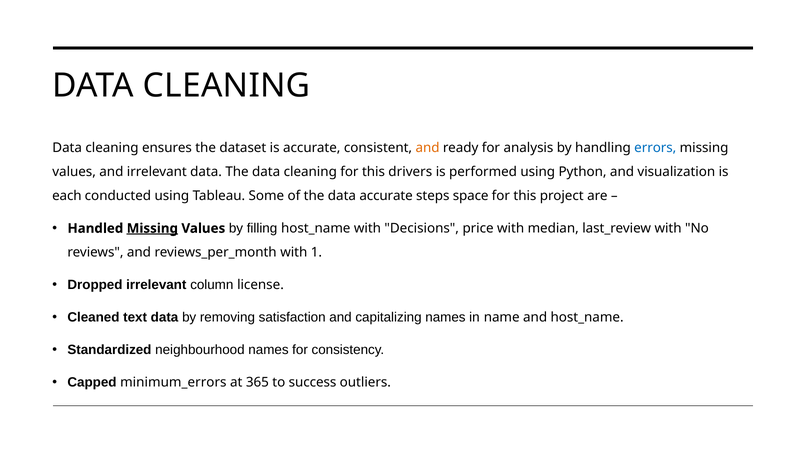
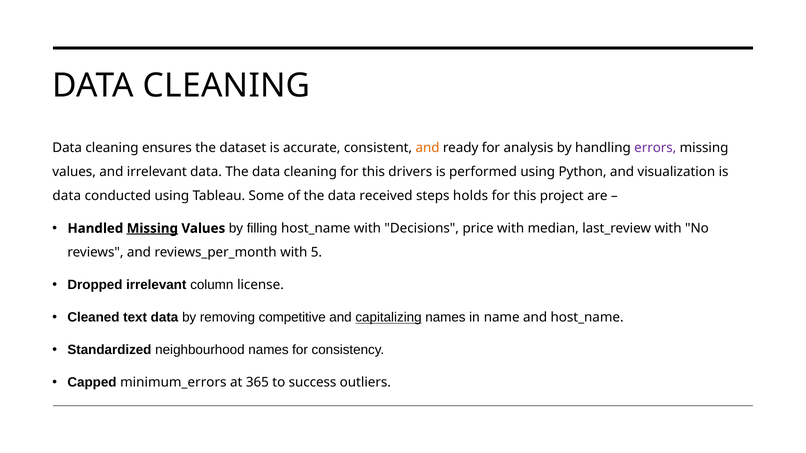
errors colour: blue -> purple
each at (67, 196): each -> data
data accurate: accurate -> received
space: space -> holds
1: 1 -> 5
satisfaction: satisfaction -> competitive
capitalizing underline: none -> present
